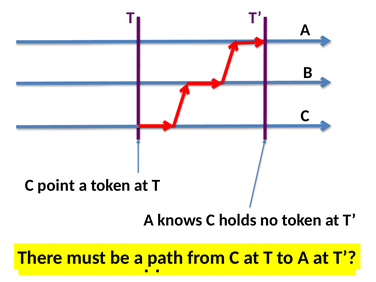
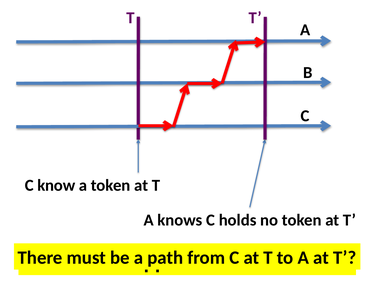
point: point -> know
